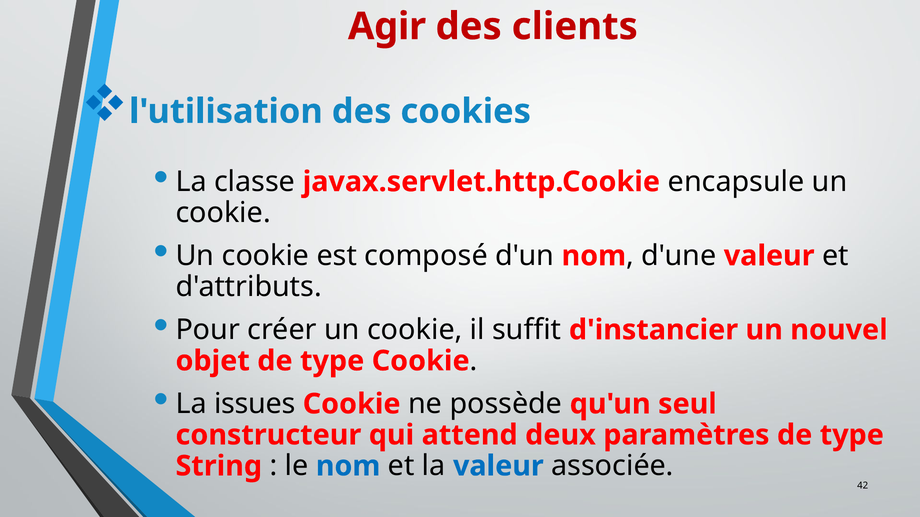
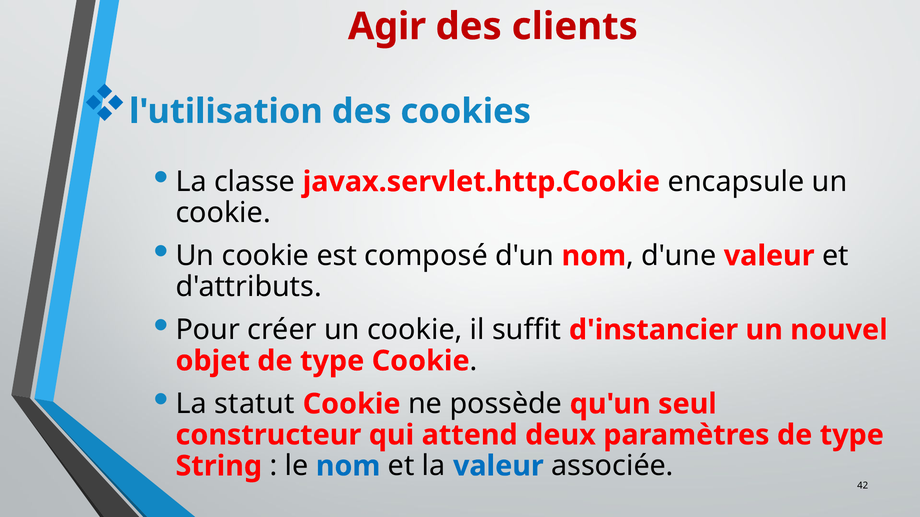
issues: issues -> statut
